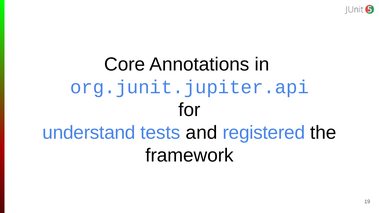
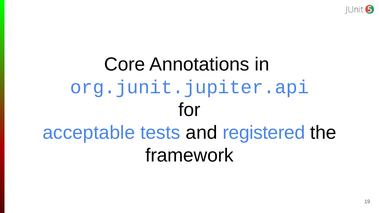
understand: understand -> acceptable
